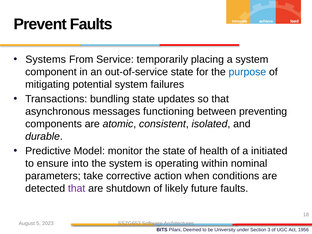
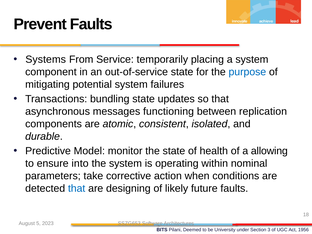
preventing: preventing -> replication
initiated: initiated -> allowing
that at (77, 188) colour: purple -> blue
shutdown: shutdown -> designing
